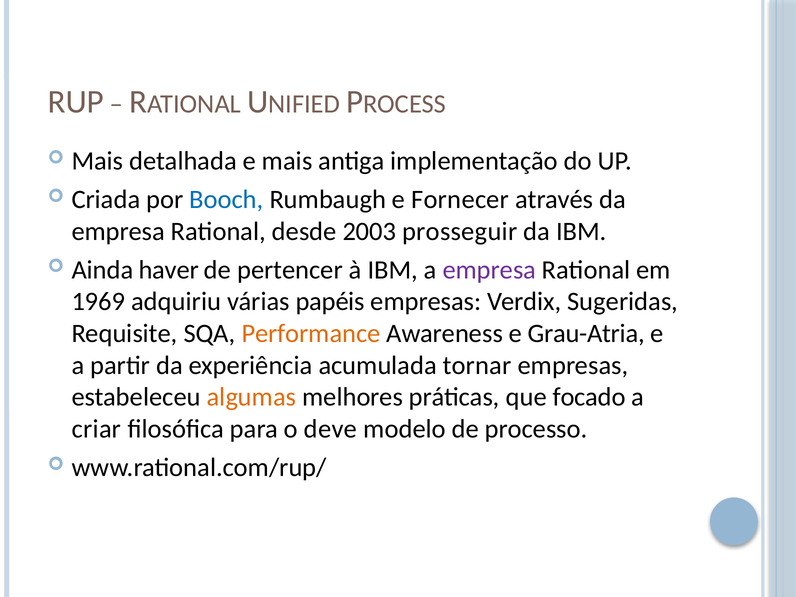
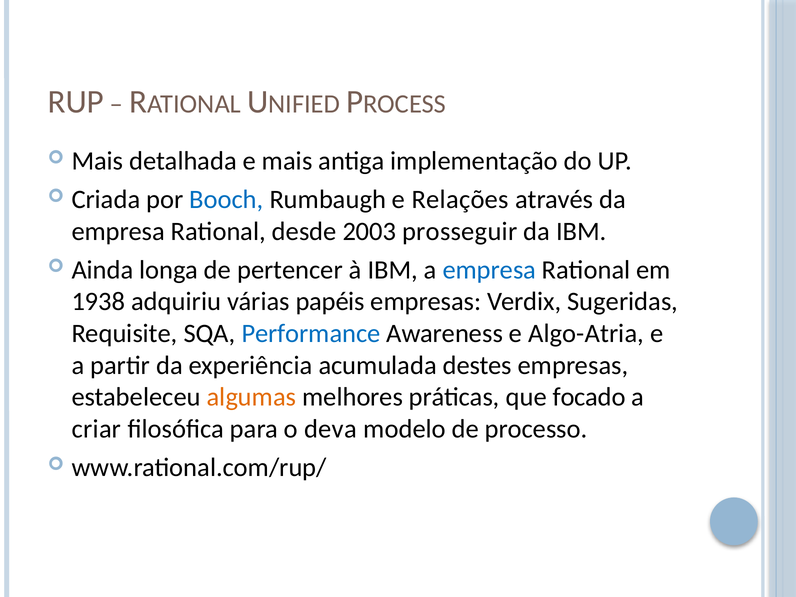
Fornecer: Fornecer -> Relações
haver: haver -> longa
empresa at (489, 270) colour: purple -> blue
1969: 1969 -> 1938
Performance colour: orange -> blue
Grau-Atria: Grau-Atria -> Algo-Atria
tornar: tornar -> destes
deve: deve -> deva
